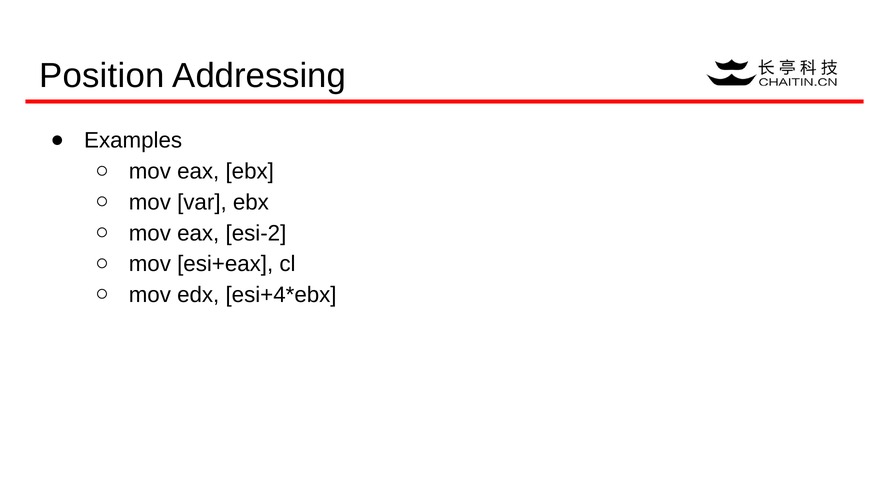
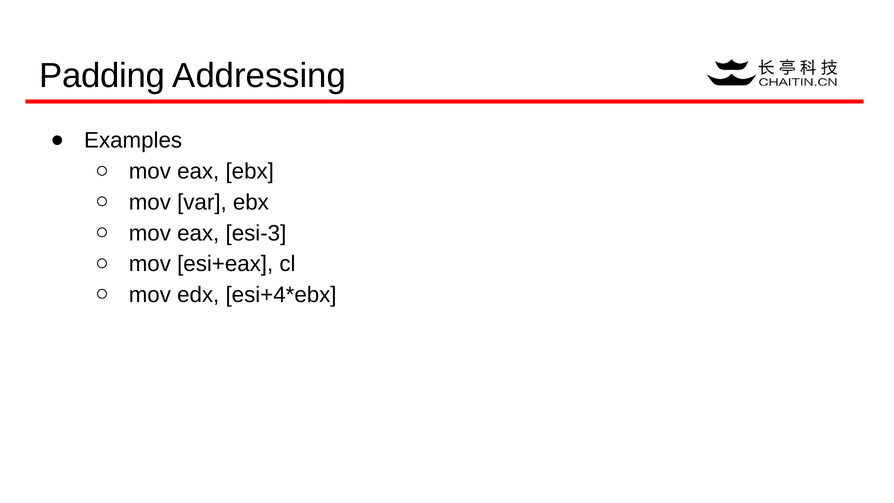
Position: Position -> Padding
esi-2: esi-2 -> esi-3
